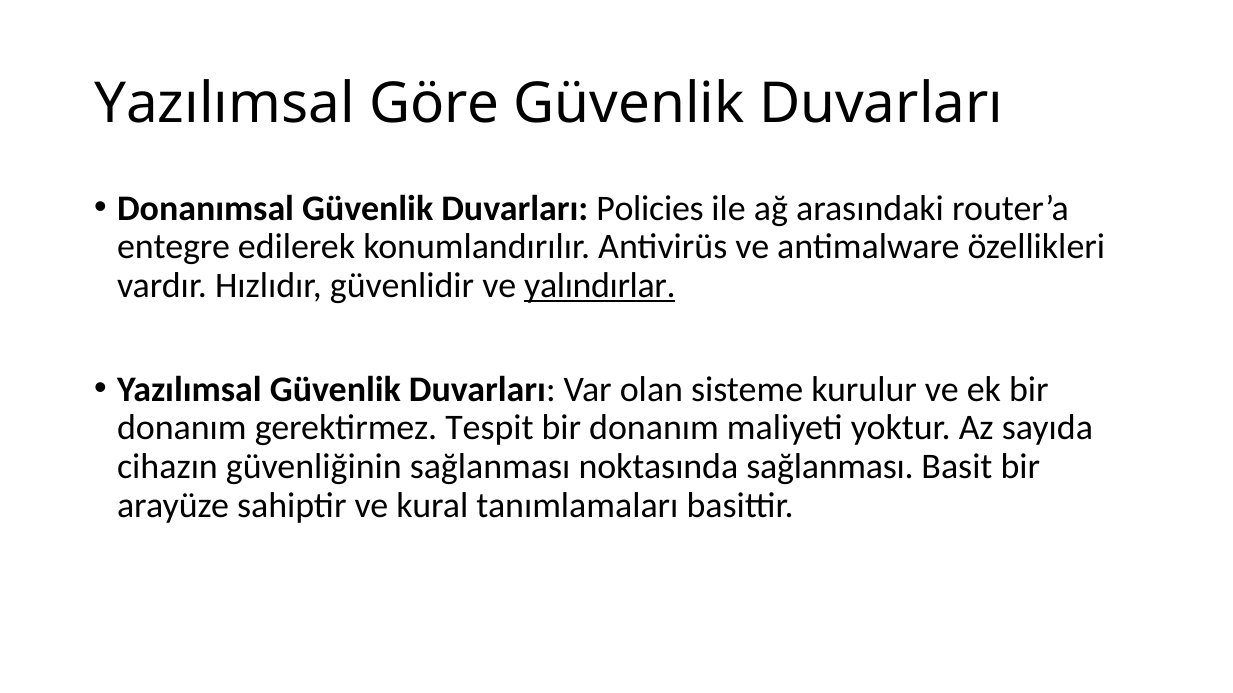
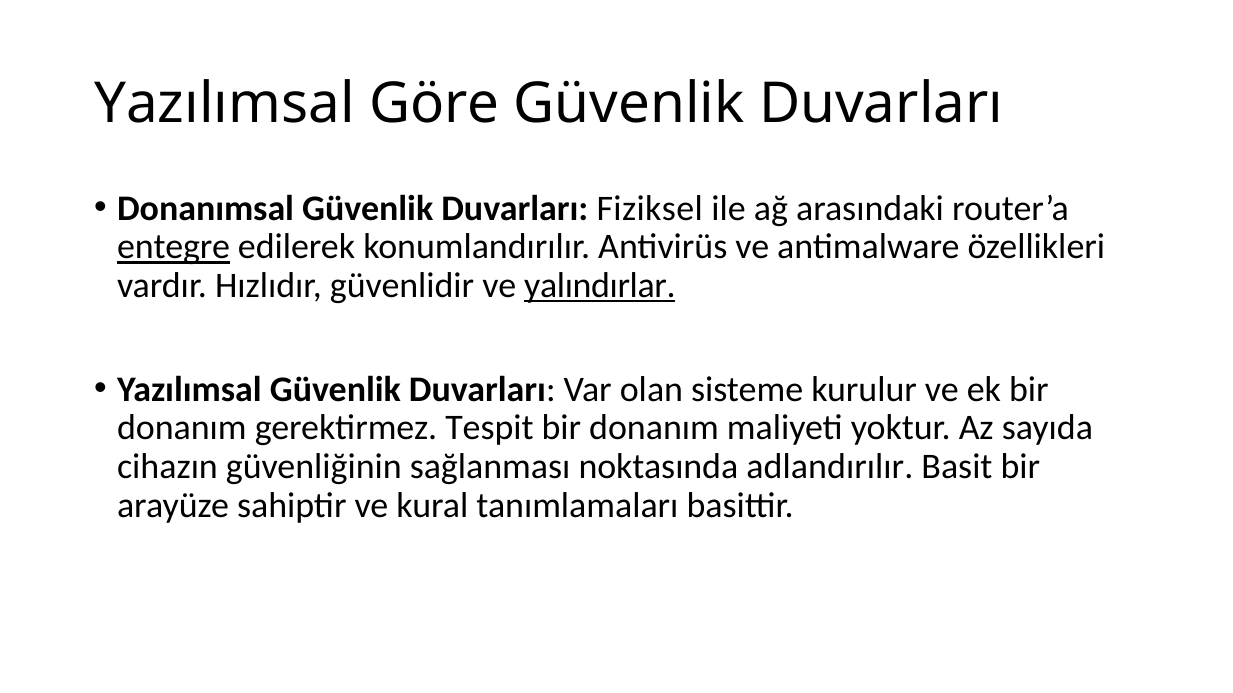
Policies: Policies -> Fiziksel
entegre underline: none -> present
noktasında sağlanması: sağlanması -> adlandırılır
